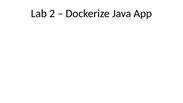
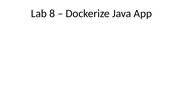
2: 2 -> 8
